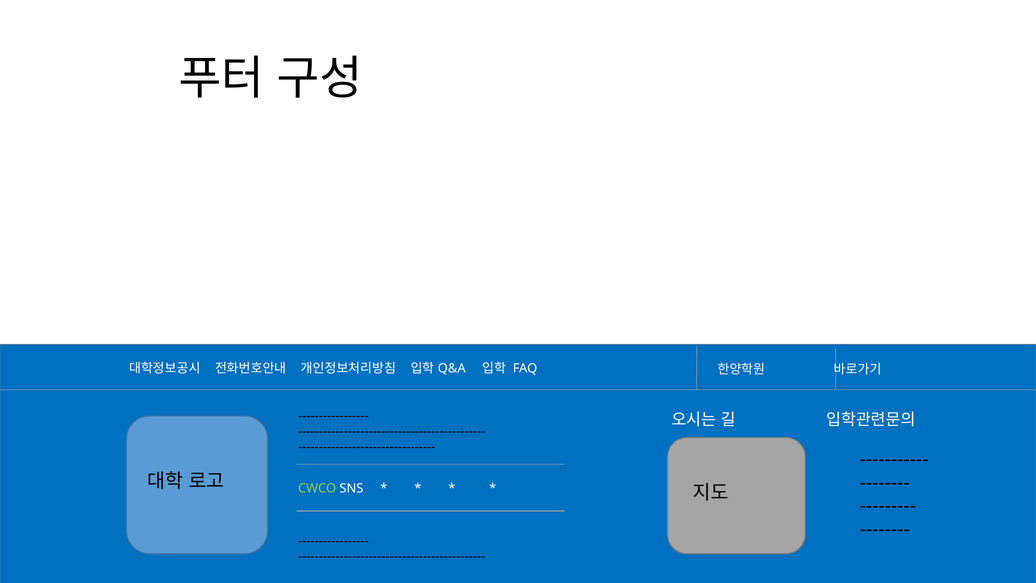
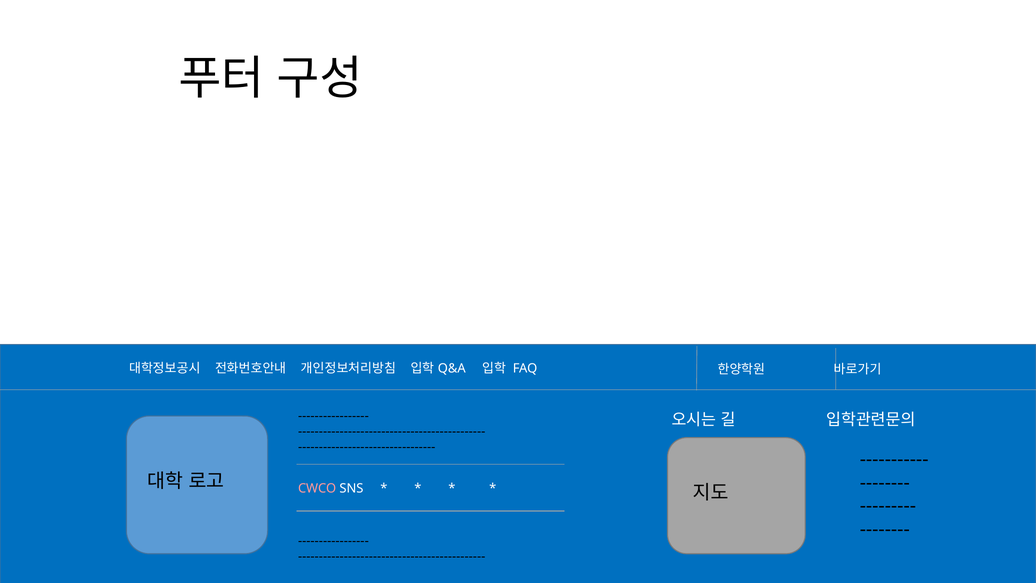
CWCO colour: light green -> pink
